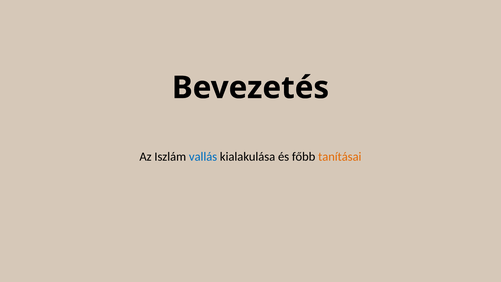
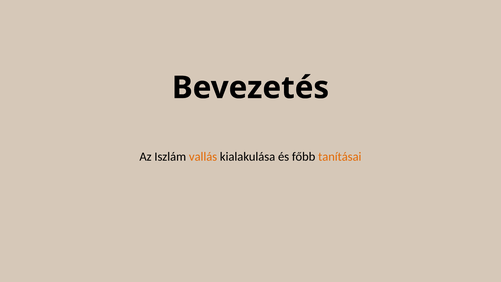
vallás colour: blue -> orange
